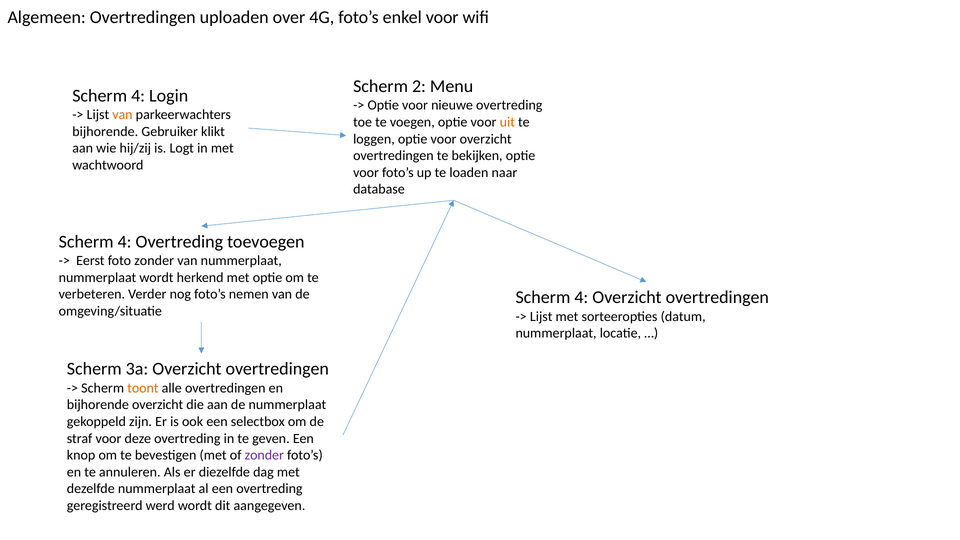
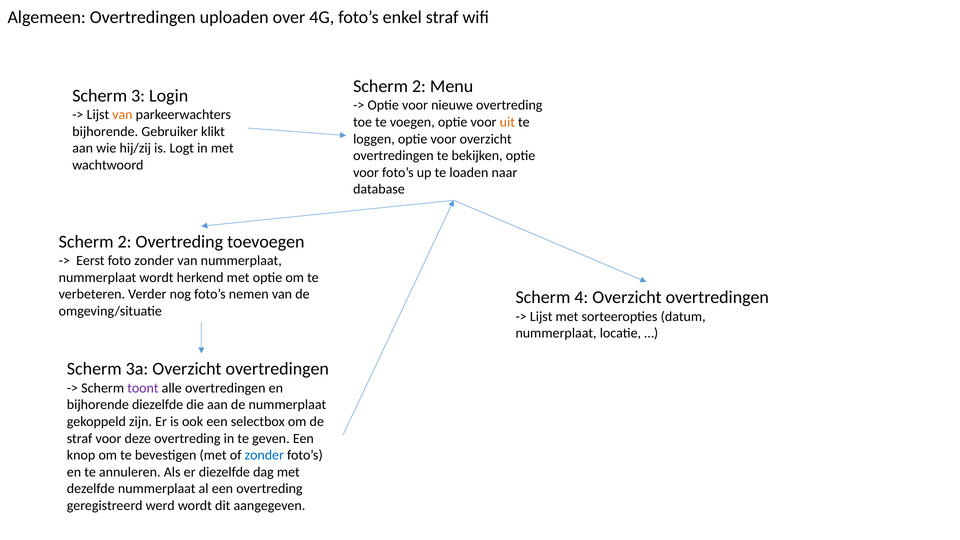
enkel voor: voor -> straf
4 at (138, 96): 4 -> 3
4 at (125, 242): 4 -> 2
toont colour: orange -> purple
bijhorende overzicht: overzicht -> diezelfde
zonder at (264, 455) colour: purple -> blue
